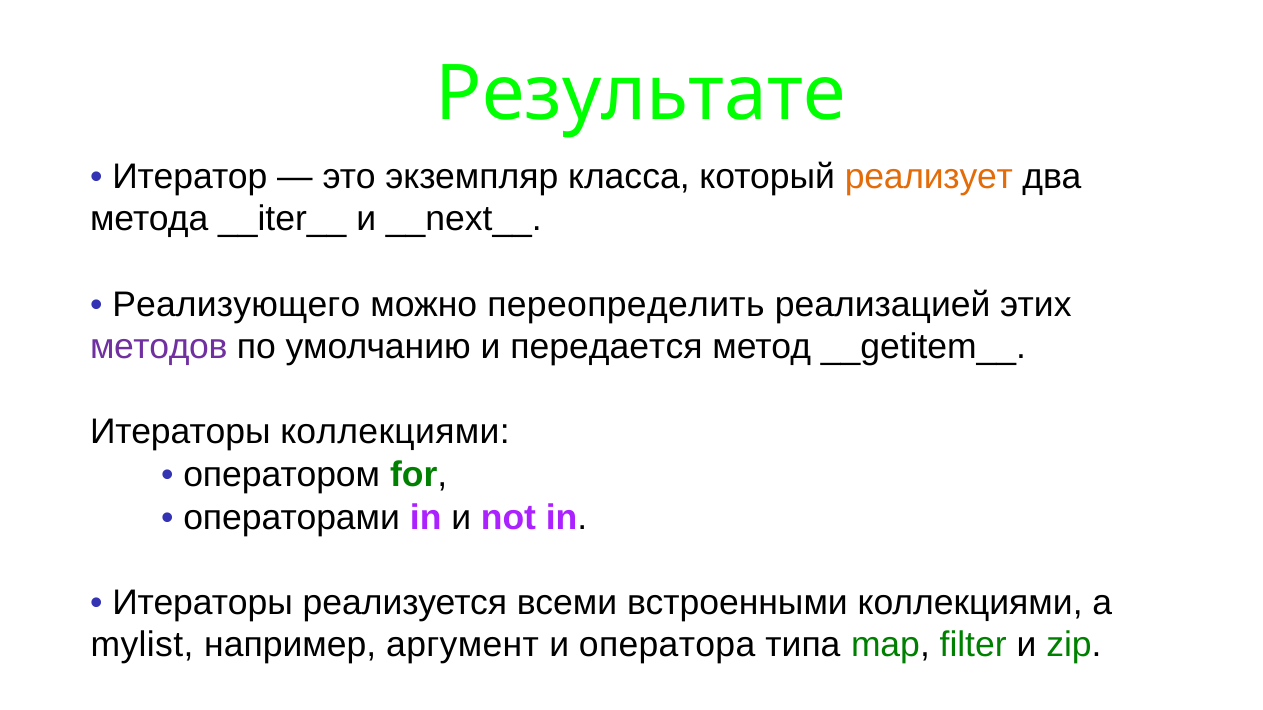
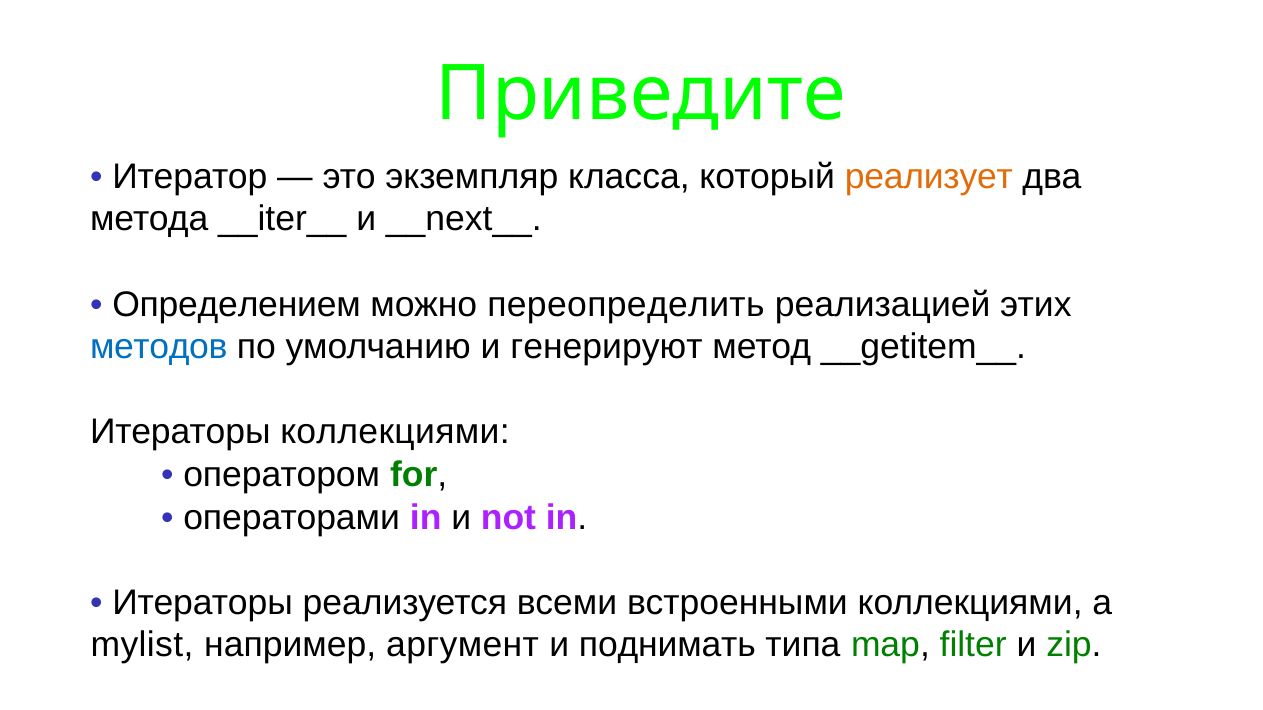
Результате: Результате -> Приведите
Реализующего: Реализующего -> Определением
методов colour: purple -> blue
передается: передается -> генерируют
оператора: оператора -> поднимать
